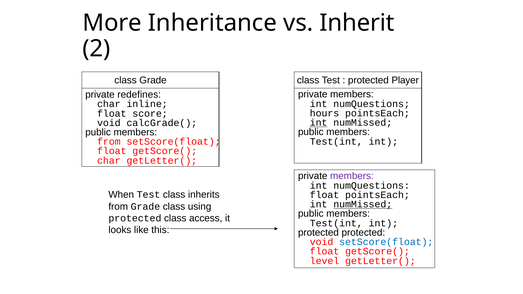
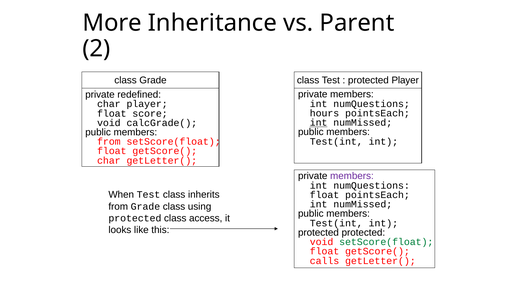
Inherit: Inherit -> Parent
redefines: redefines -> redefined
char inline: inline -> player
numMissed at (363, 204) underline: present -> none
setScore(float at (386, 242) colour: blue -> green
level: level -> calls
